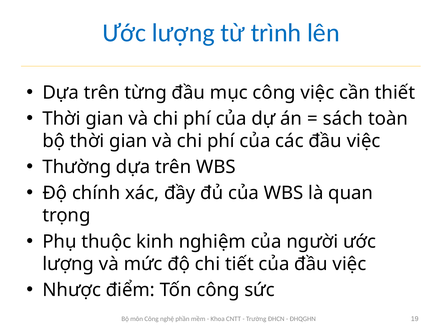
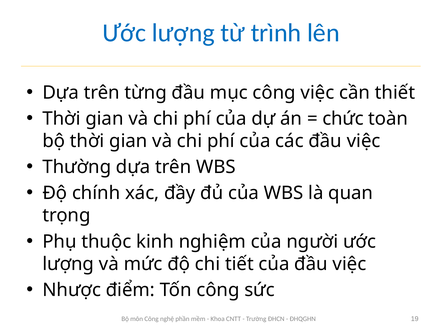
sách: sách -> chức
